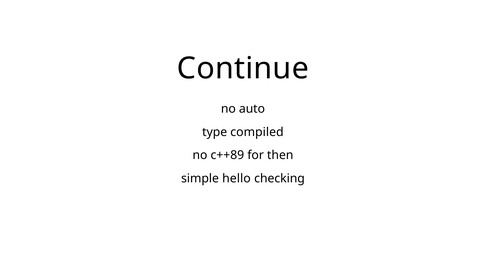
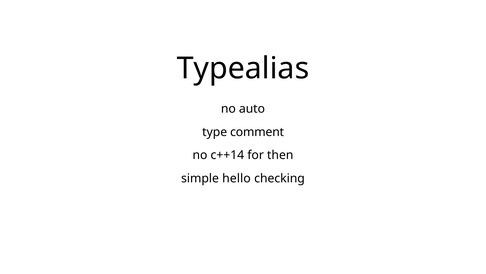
Continue: Continue -> Typealias
compiled: compiled -> comment
c++89: c++89 -> c++14
